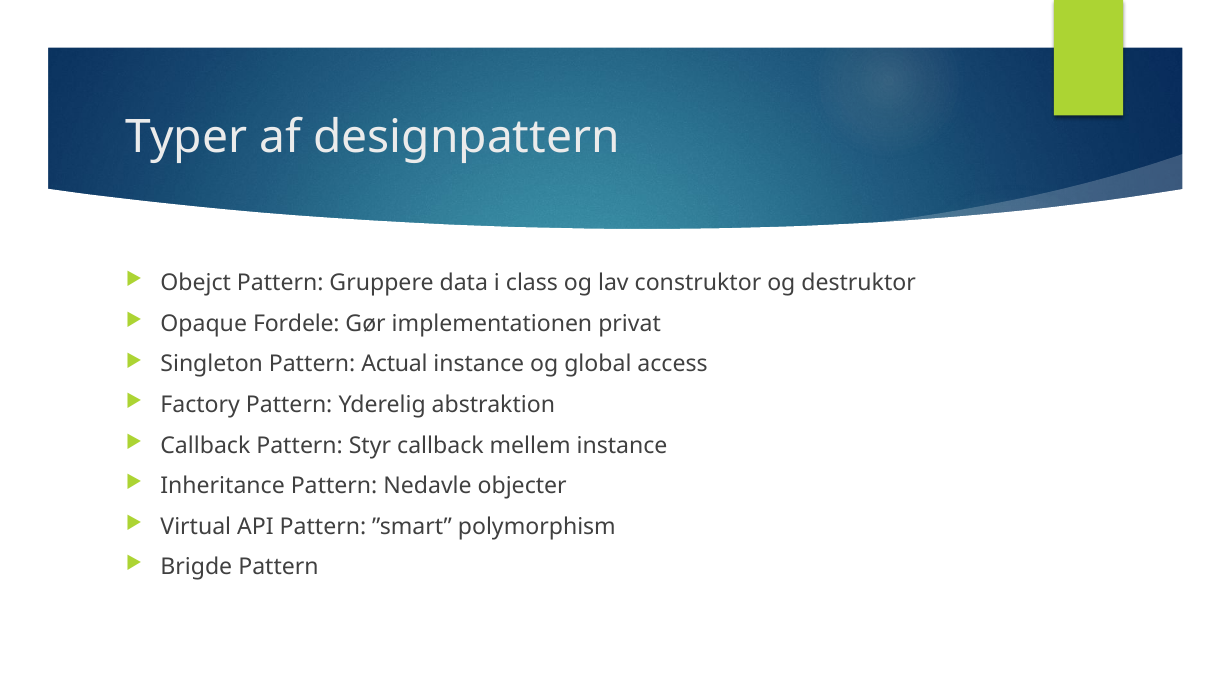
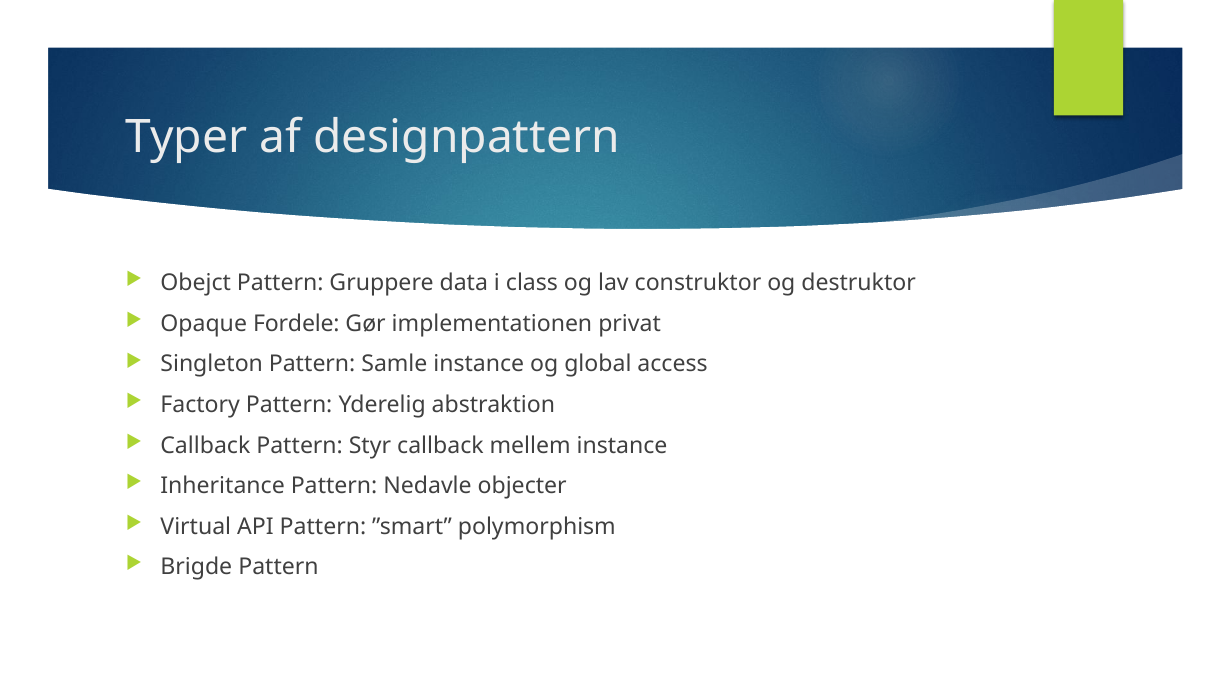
Actual: Actual -> Samle
